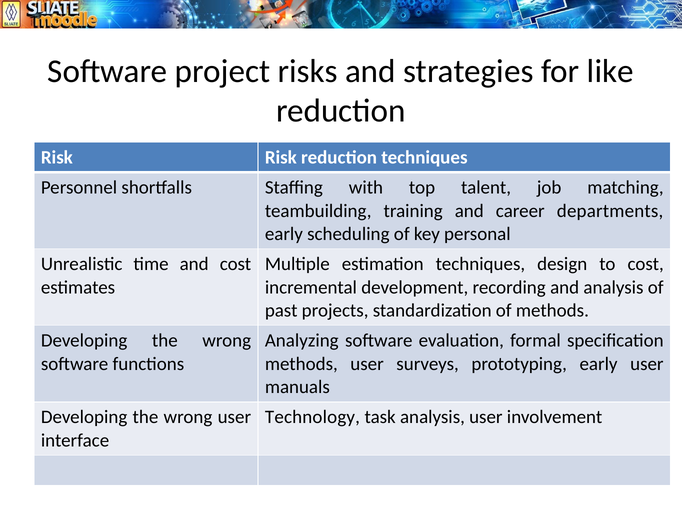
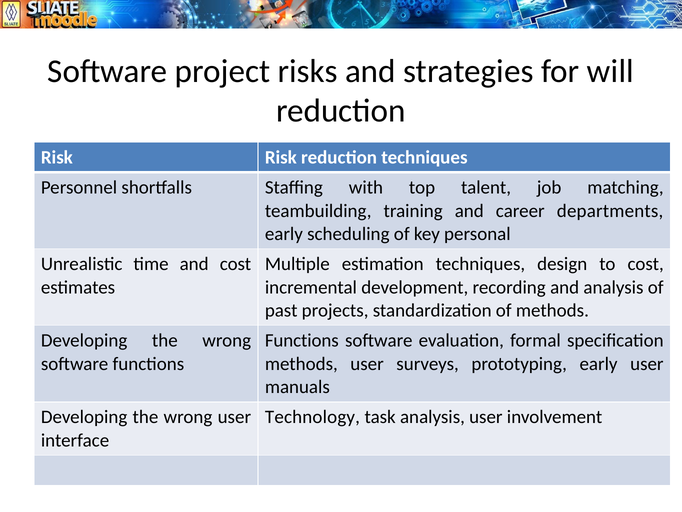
like: like -> will
Analyzing at (302, 340): Analyzing -> Functions
